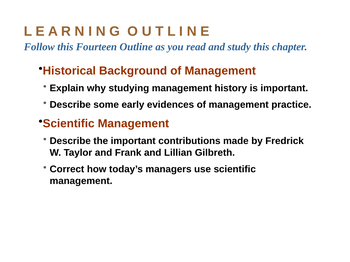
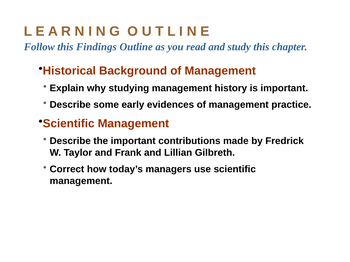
Fourteen: Fourteen -> Findings
